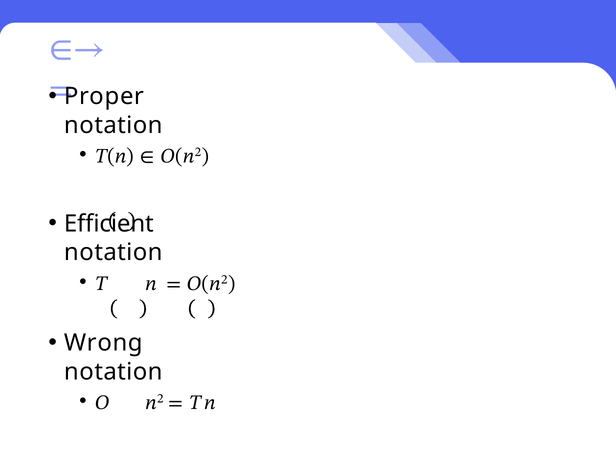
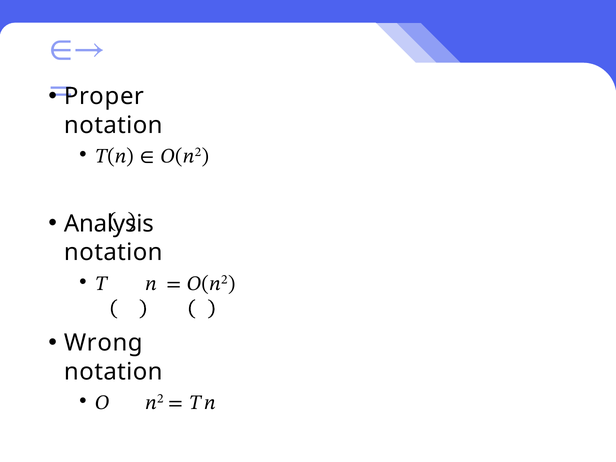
Efficient: Efficient -> Analysis
